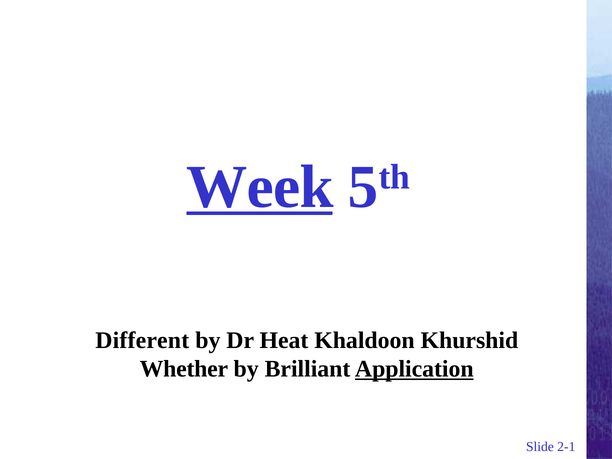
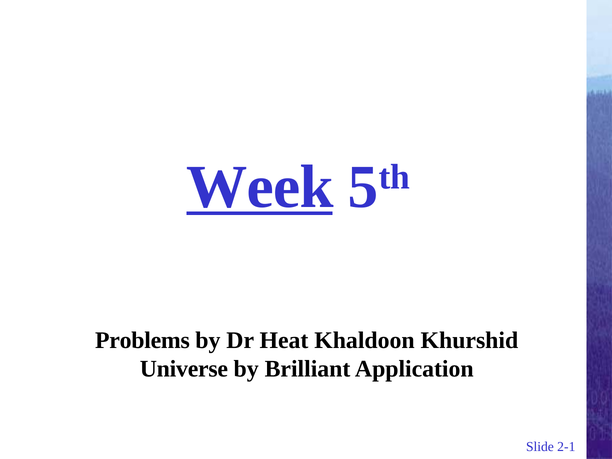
Different: Different -> Problems
Whether: Whether -> Universe
Application underline: present -> none
